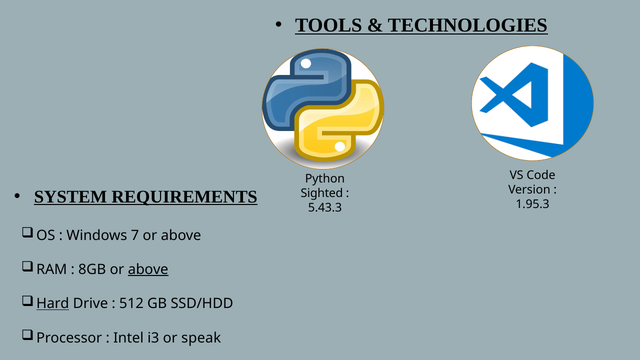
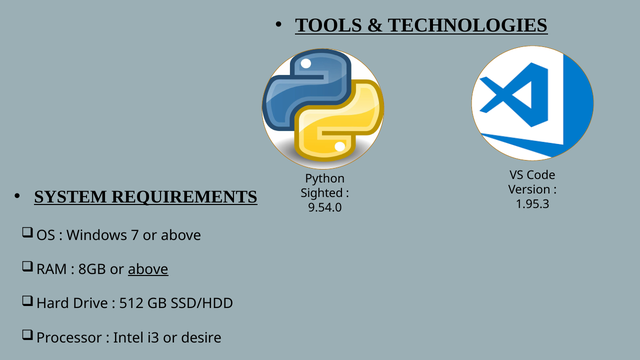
5.43.3: 5.43.3 -> 9.54.0
Hard underline: present -> none
speak: speak -> desire
